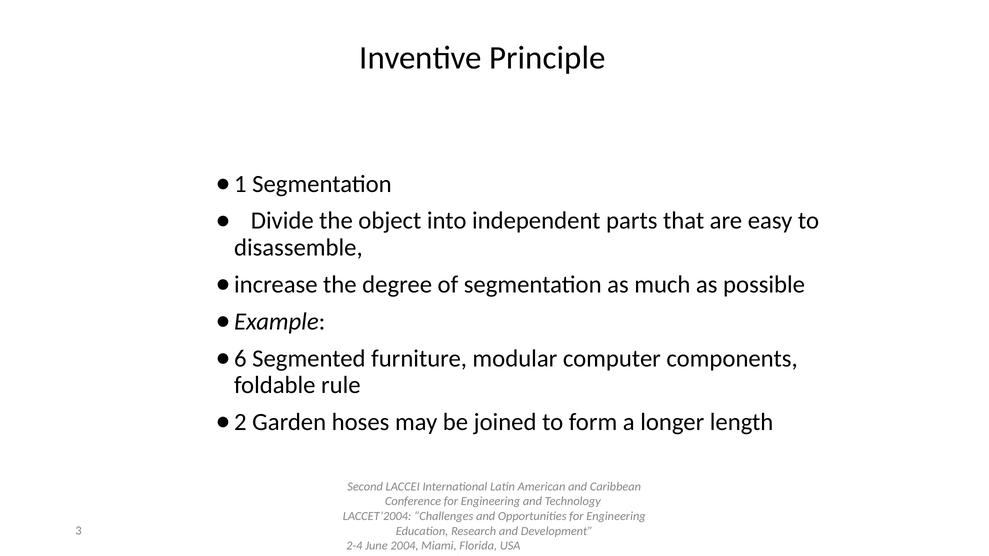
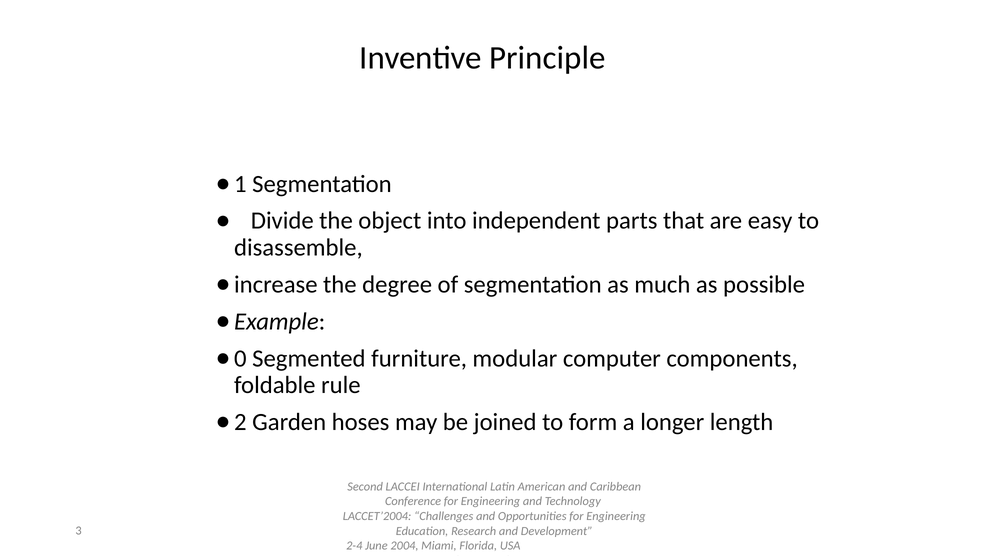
6: 6 -> 0
